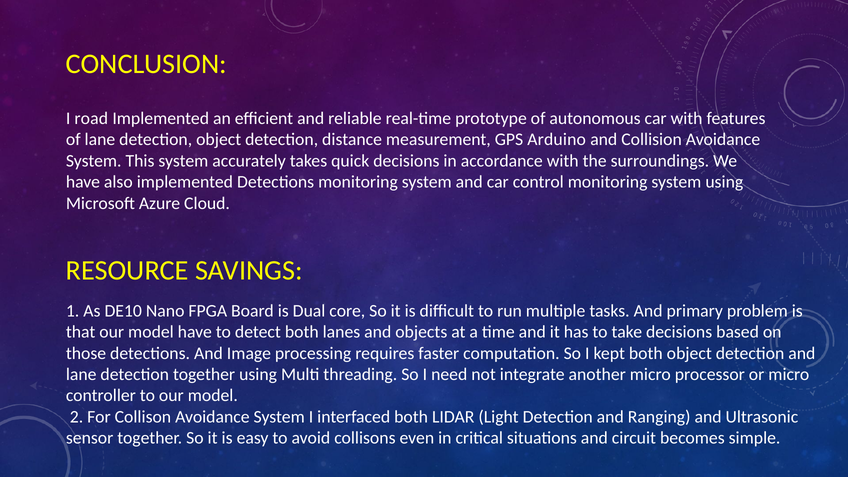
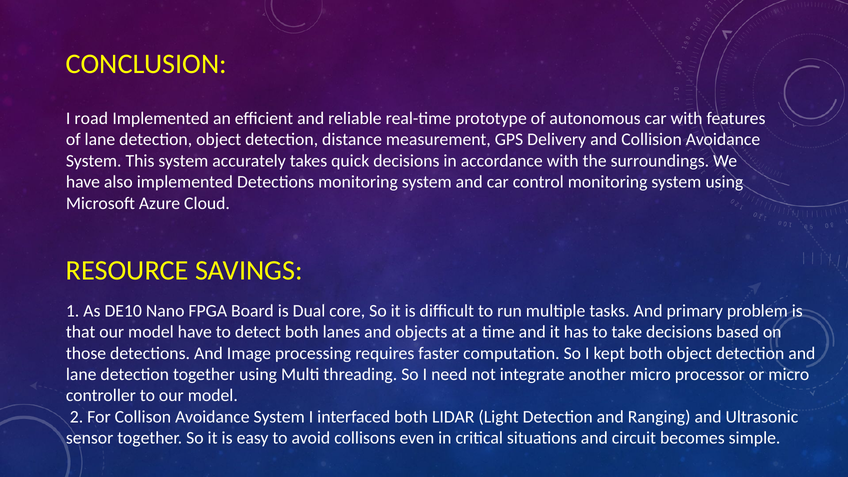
Arduino: Arduino -> Delivery
